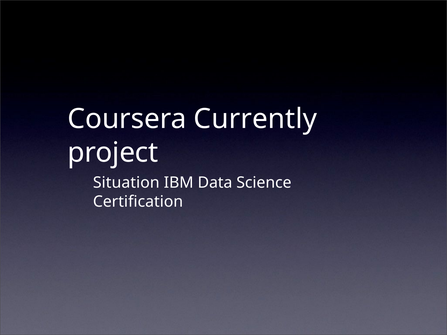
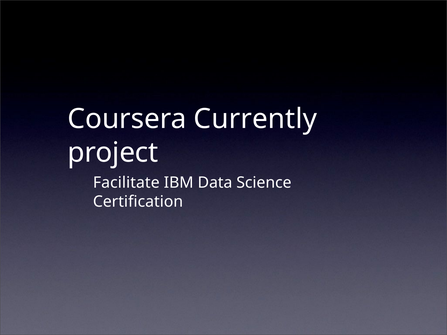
Situation: Situation -> Facilitate
